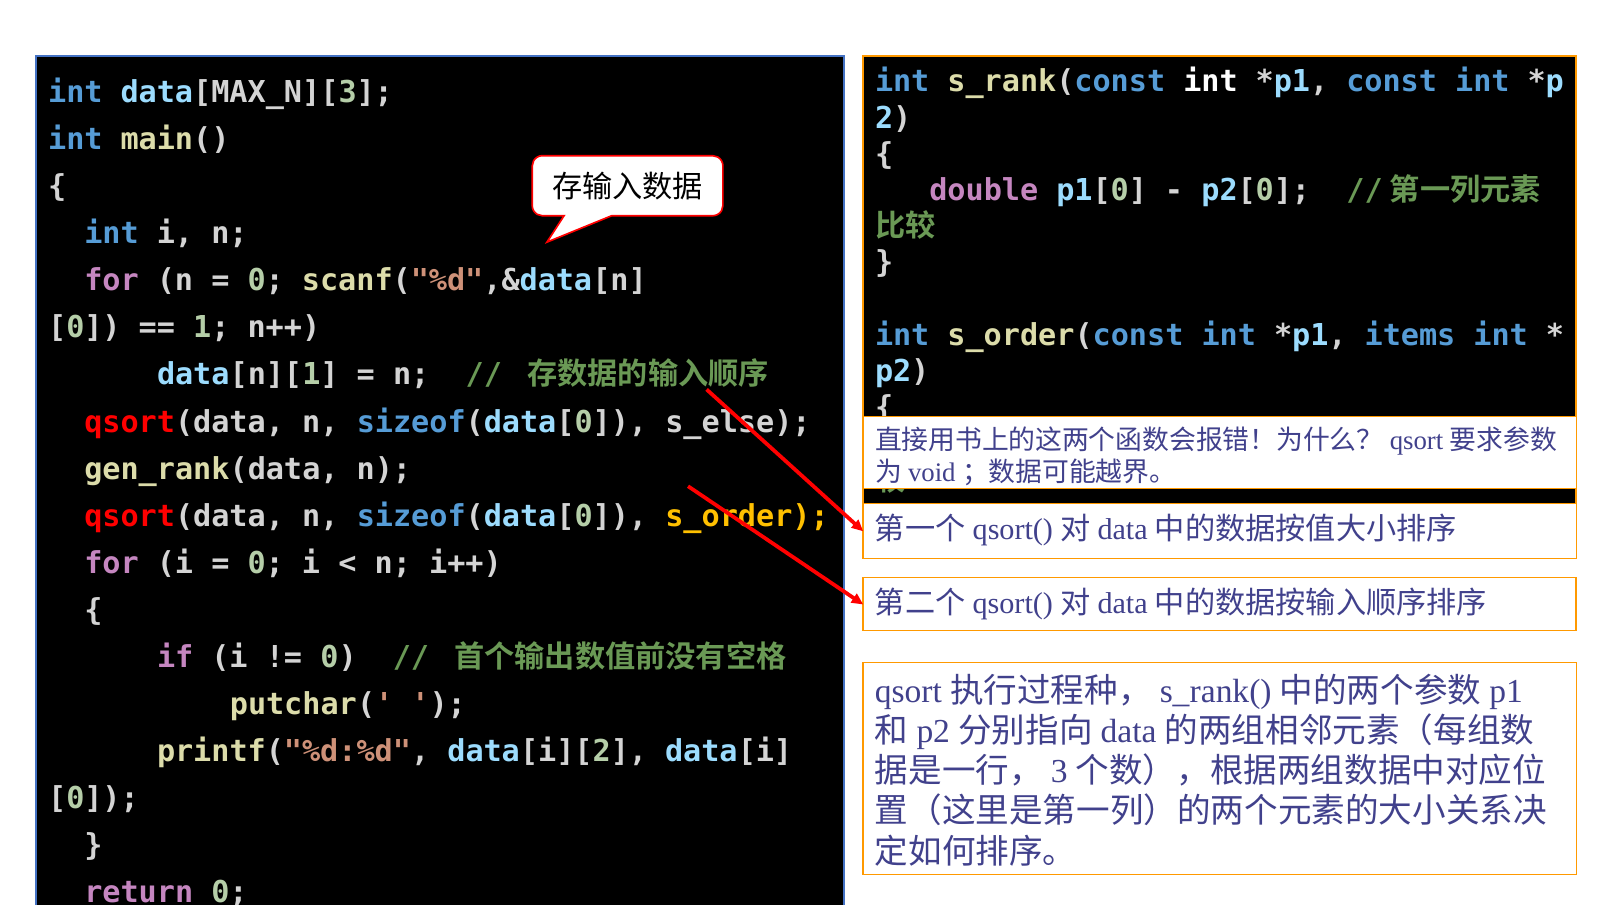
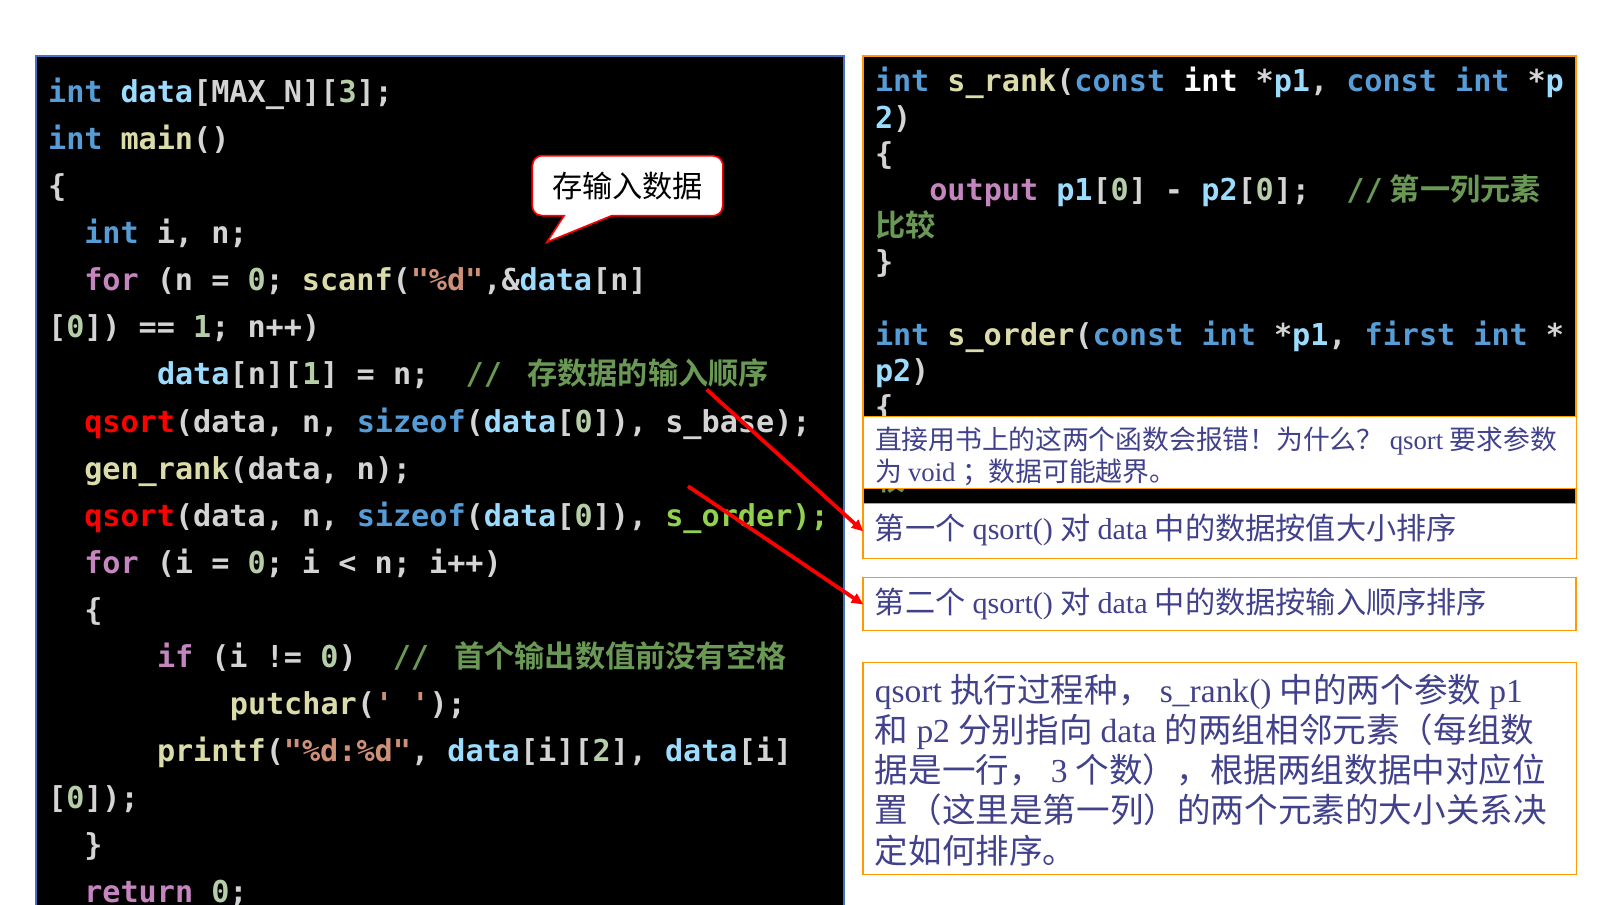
double: double -> output
items: items -> first
s_else: s_else -> s_base
s_order colour: yellow -> light green
